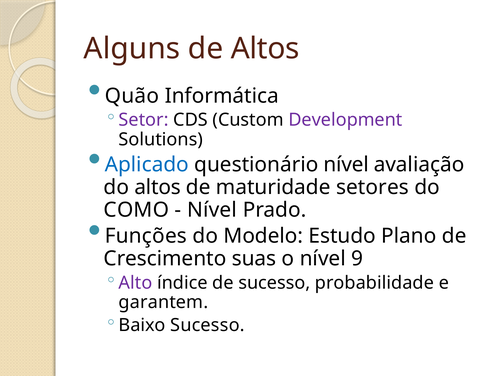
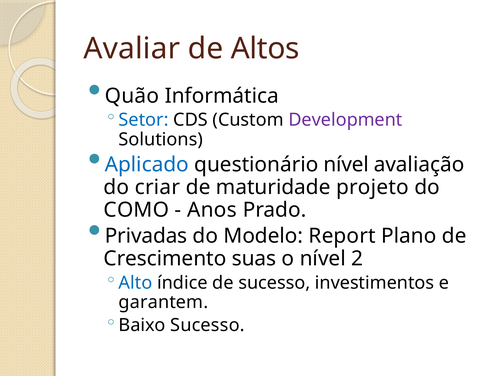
Alguns: Alguns -> Avaliar
Setor colour: purple -> blue
do altos: altos -> criar
setores: setores -> projeto
Nível at (212, 210): Nível -> Anos
Funções: Funções -> Privadas
Estudo: Estudo -> Report
9: 9 -> 2
Alto colour: purple -> blue
probabilidade: probabilidade -> investimentos
